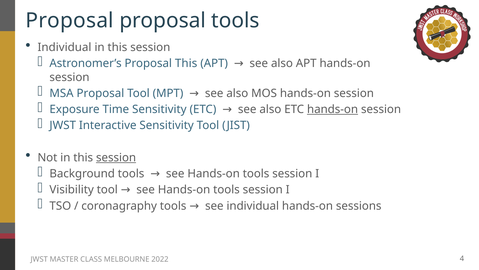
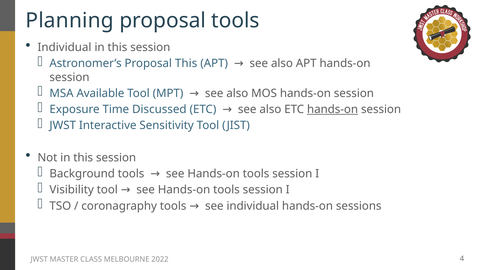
Proposal at (70, 20): Proposal -> Planning
MSA Proposal: Proposal -> Available
Time Sensitivity: Sensitivity -> Discussed
session at (116, 157) underline: present -> none
